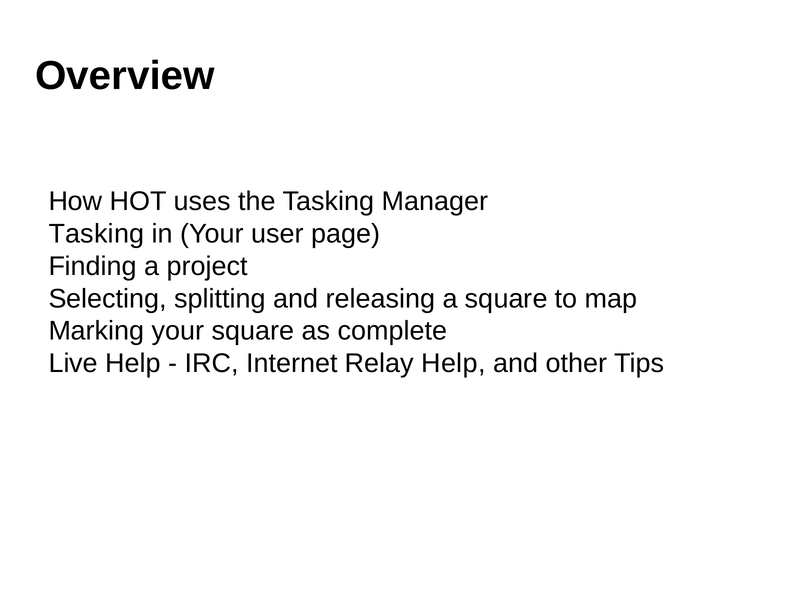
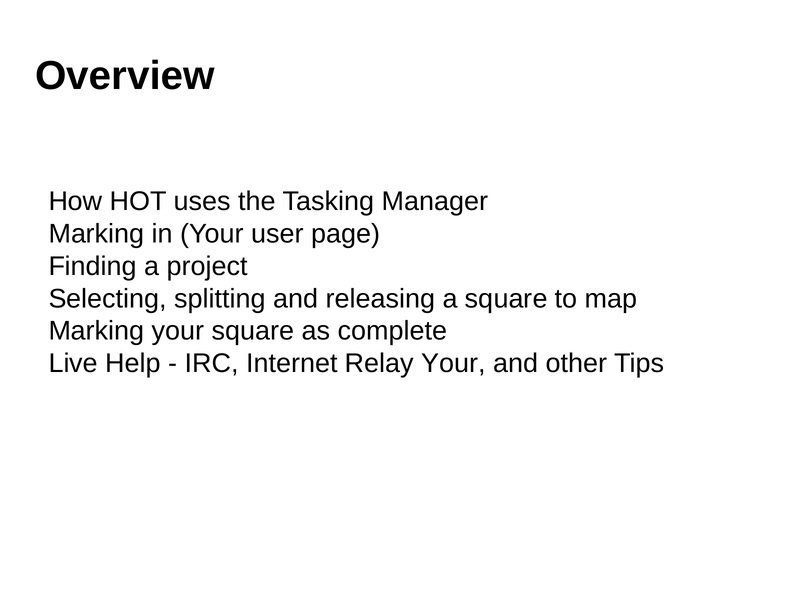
Tasking at (96, 234): Tasking -> Marking
Relay Help: Help -> Your
